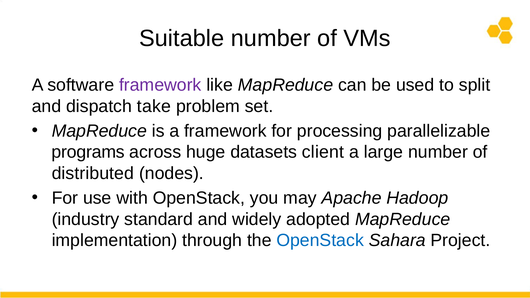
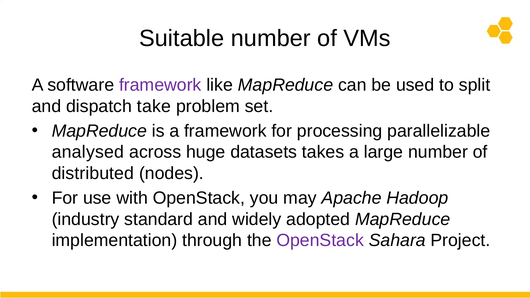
programs: programs -> analysed
client: client -> takes
OpenStack at (320, 241) colour: blue -> purple
